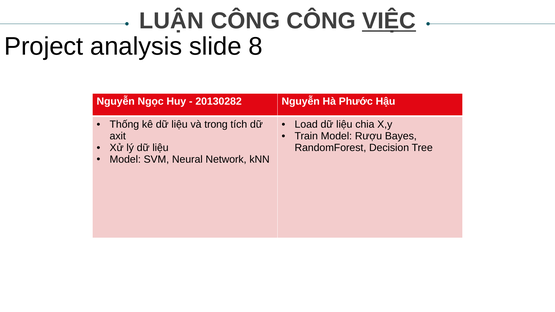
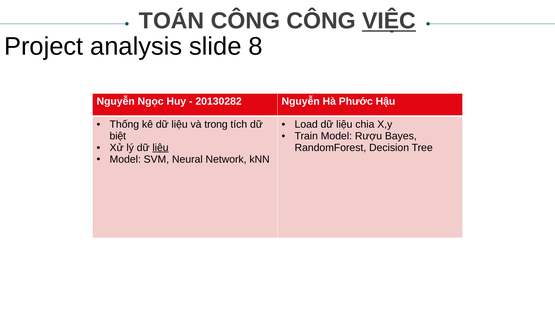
LUẬN: LUẬN -> TOÁN
axit: axit -> biệt
liệu at (161, 148) underline: none -> present
